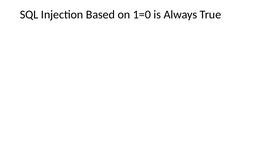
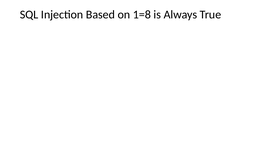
1=0: 1=0 -> 1=8
